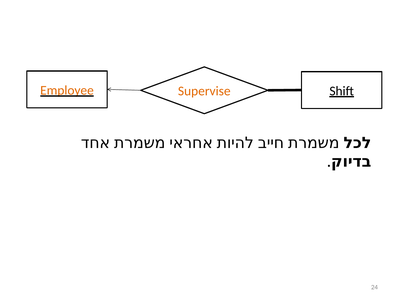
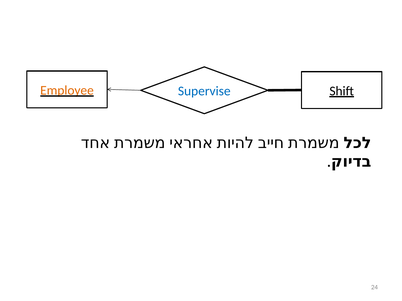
Supervise colour: orange -> blue
